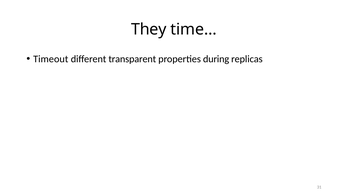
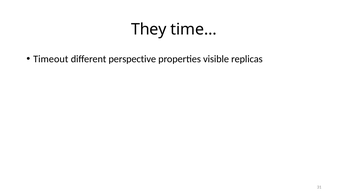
transparent: transparent -> perspective
during: during -> visible
